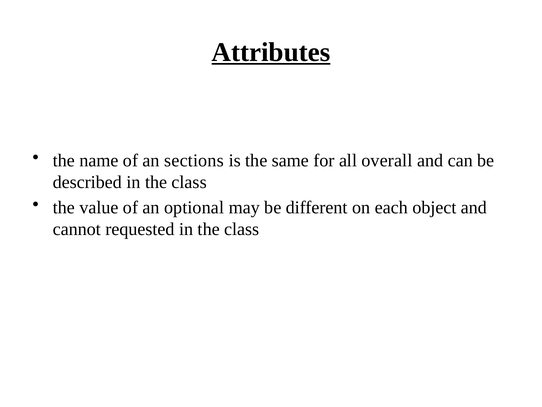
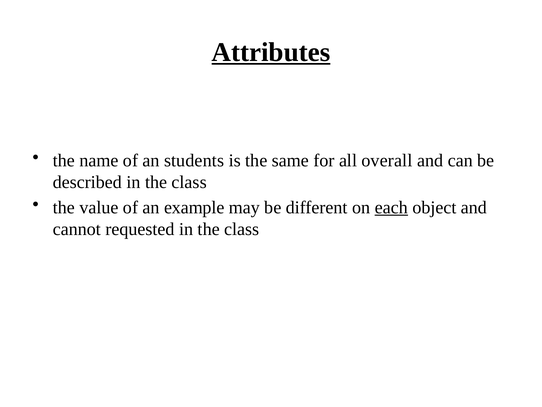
sections: sections -> students
optional: optional -> example
each underline: none -> present
